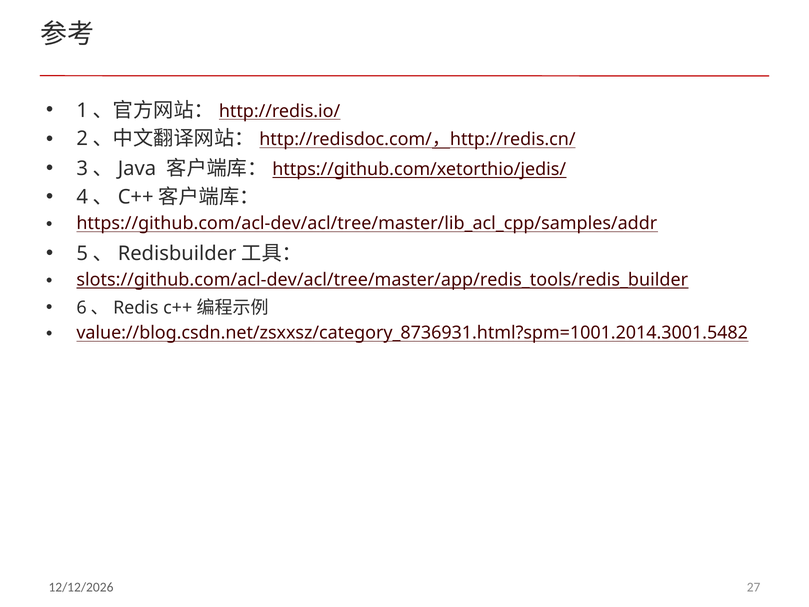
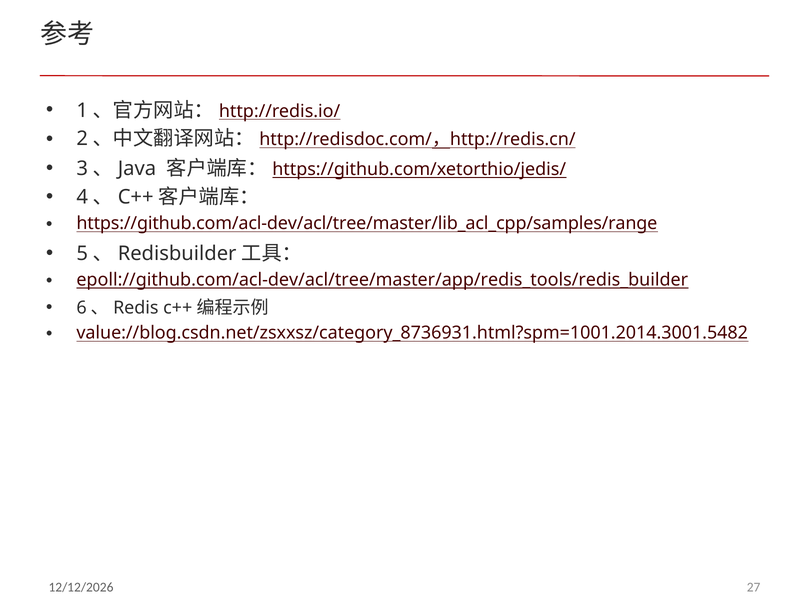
https://github.com/acl-dev/acl/tree/master/lib_acl_cpp/samples/addr: https://github.com/acl-dev/acl/tree/master/lib_acl_cpp/samples/addr -> https://github.com/acl-dev/acl/tree/master/lib_acl_cpp/samples/range
slots://github.com/acl-dev/acl/tree/master/app/redis_tools/redis_builder: slots://github.com/acl-dev/acl/tree/master/app/redis_tools/redis_builder -> epoll://github.com/acl-dev/acl/tree/master/app/redis_tools/redis_builder
